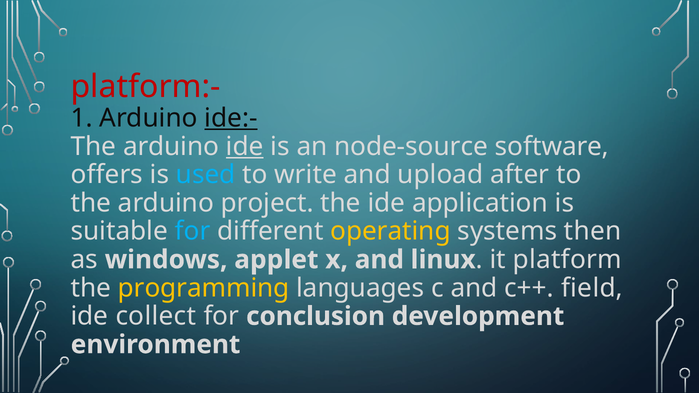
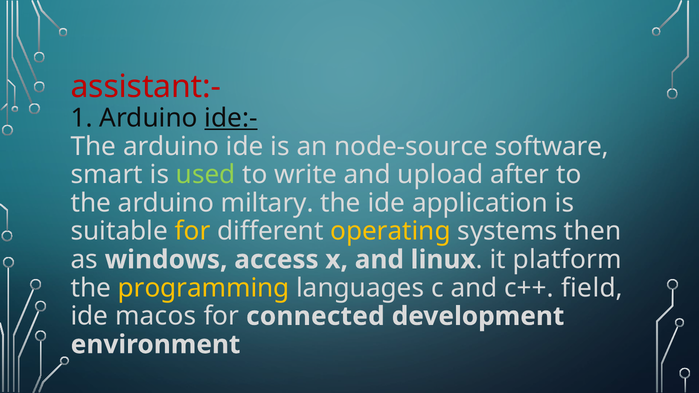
platform:-: platform:- -> assistant:-
ide at (245, 146) underline: present -> none
offers: offers -> smart
used colour: light blue -> light green
project: project -> miltary
for at (193, 231) colour: light blue -> yellow
applet: applet -> access
collect: collect -> macos
conclusion: conclusion -> connected
